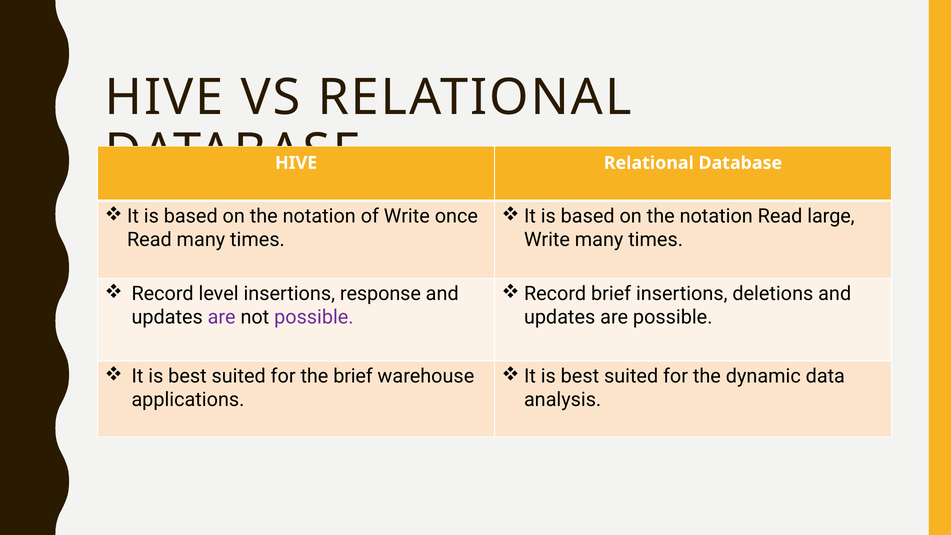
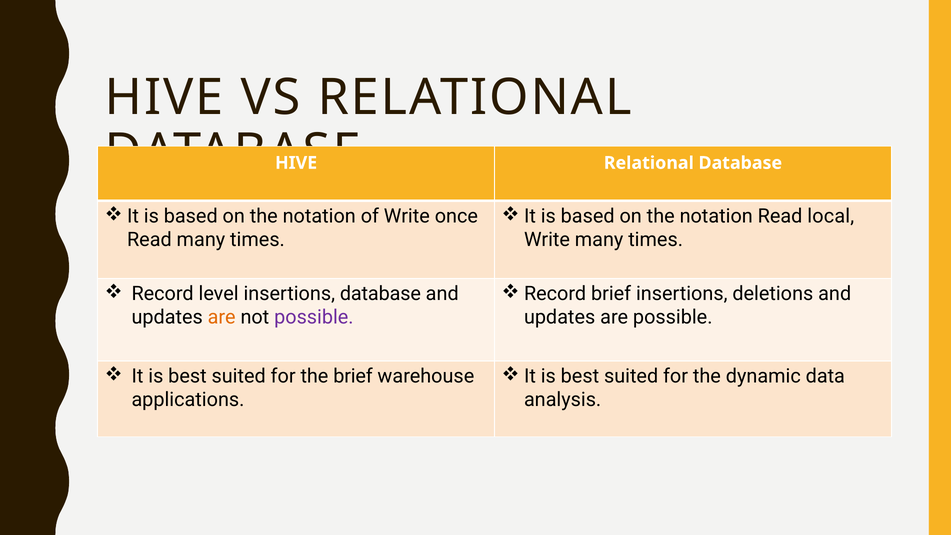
large: large -> local
insertions response: response -> database
are at (222, 317) colour: purple -> orange
